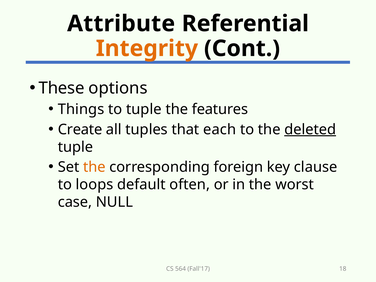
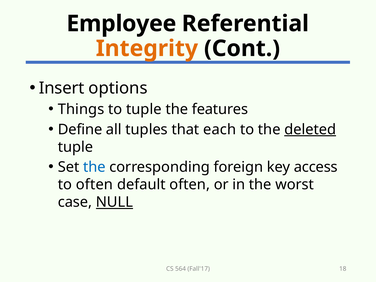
Attribute: Attribute -> Employee
These: These -> Insert
Create: Create -> Define
the at (94, 167) colour: orange -> blue
clause: clause -> access
to loops: loops -> often
NULL underline: none -> present
